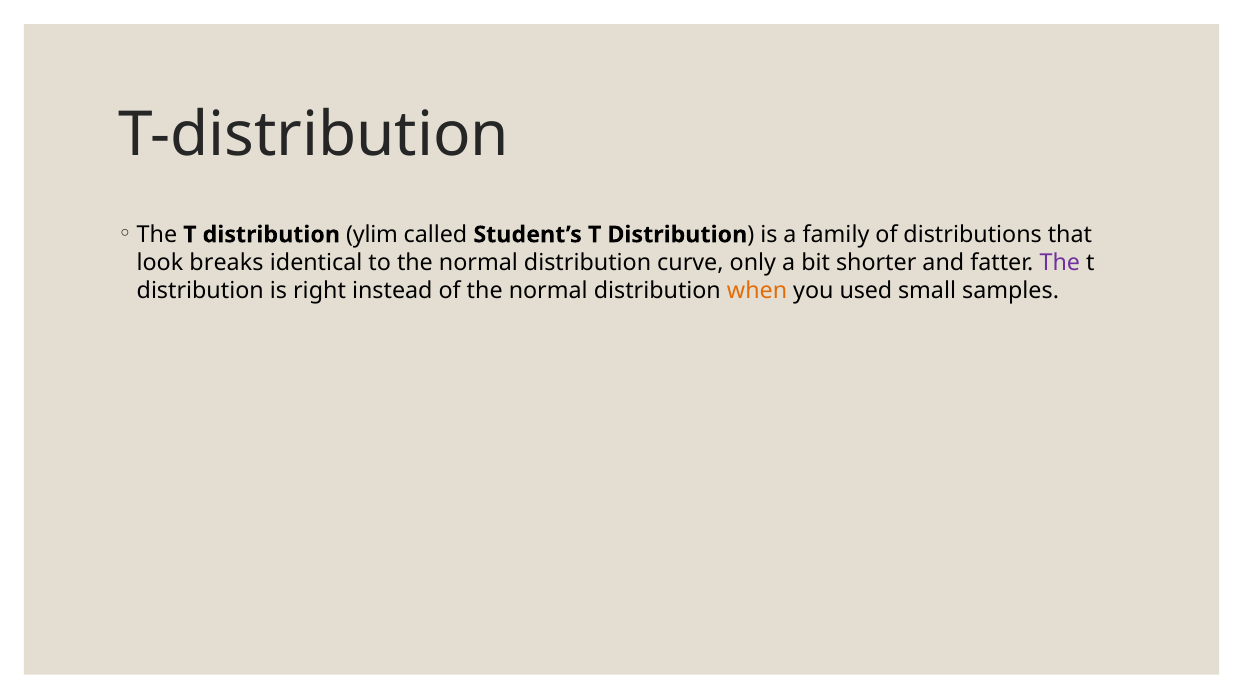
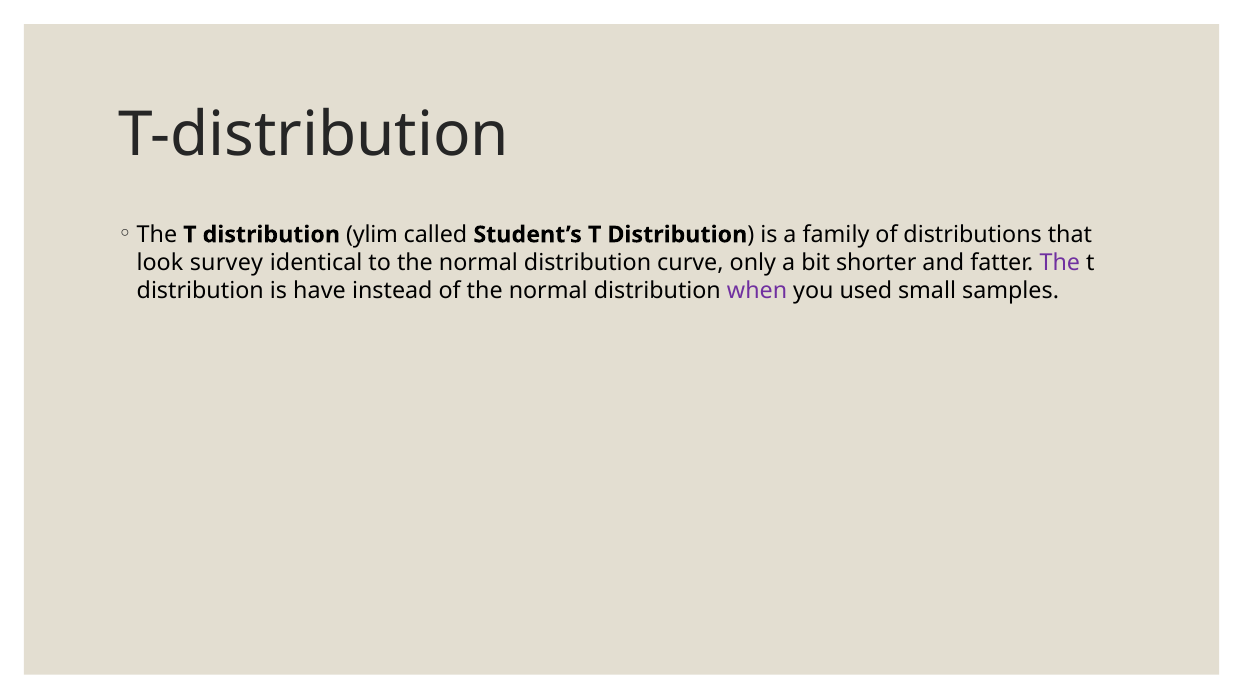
breaks: breaks -> survey
right: right -> have
when colour: orange -> purple
